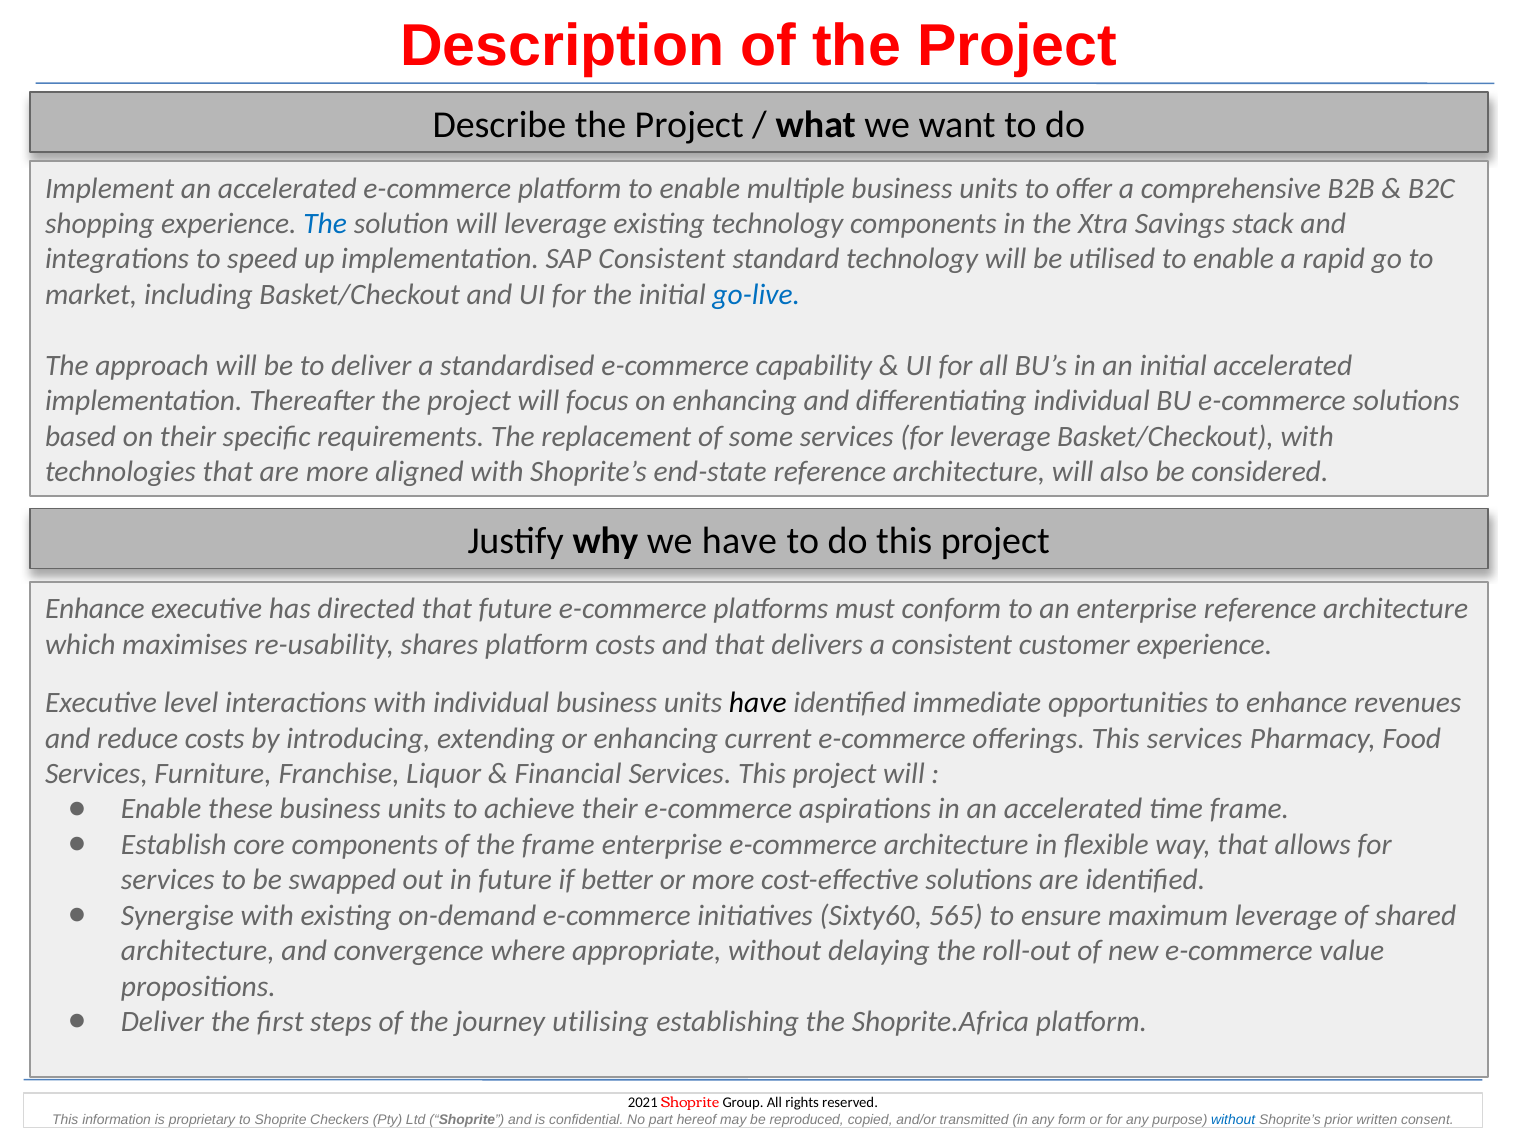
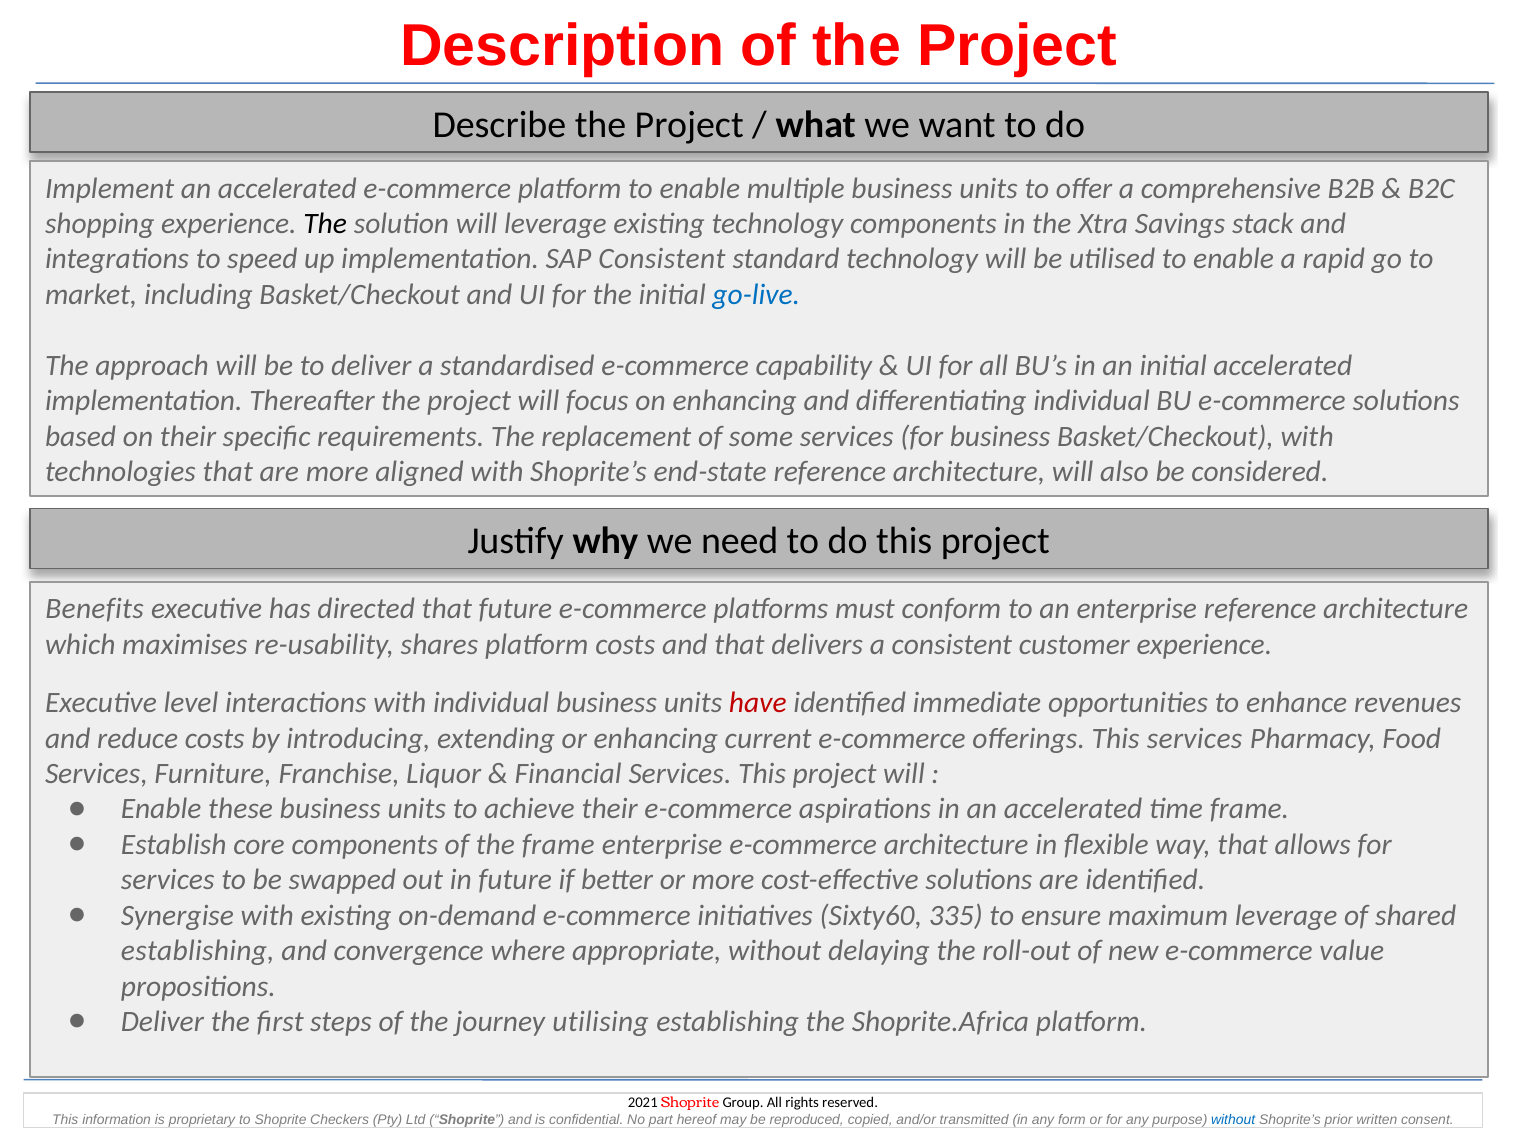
The at (325, 224) colour: blue -> black
for leverage: leverage -> business
we have: have -> need
Enhance at (95, 609): Enhance -> Benefits
have at (758, 703) colour: black -> red
565: 565 -> 335
architecture at (198, 951): architecture -> establishing
